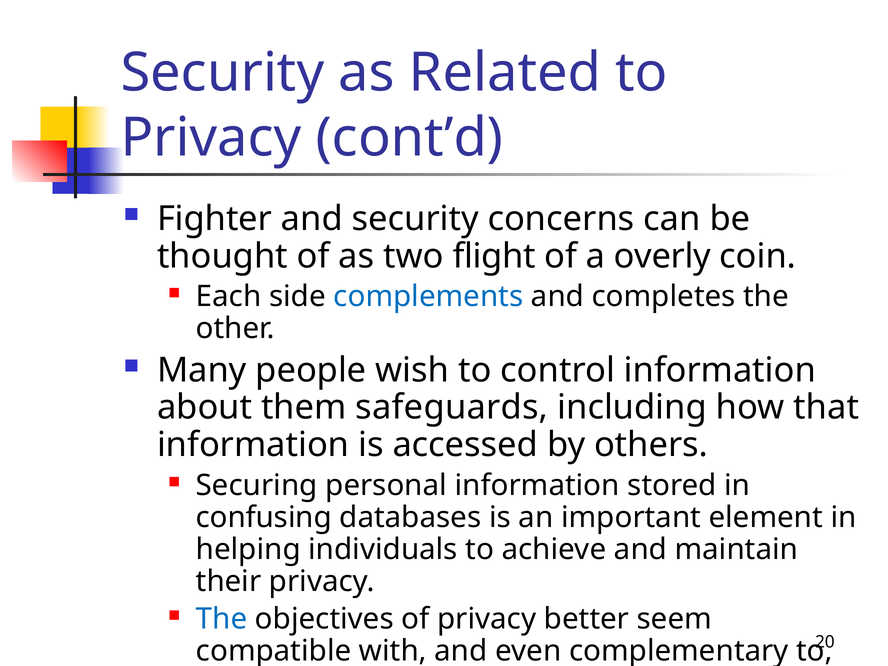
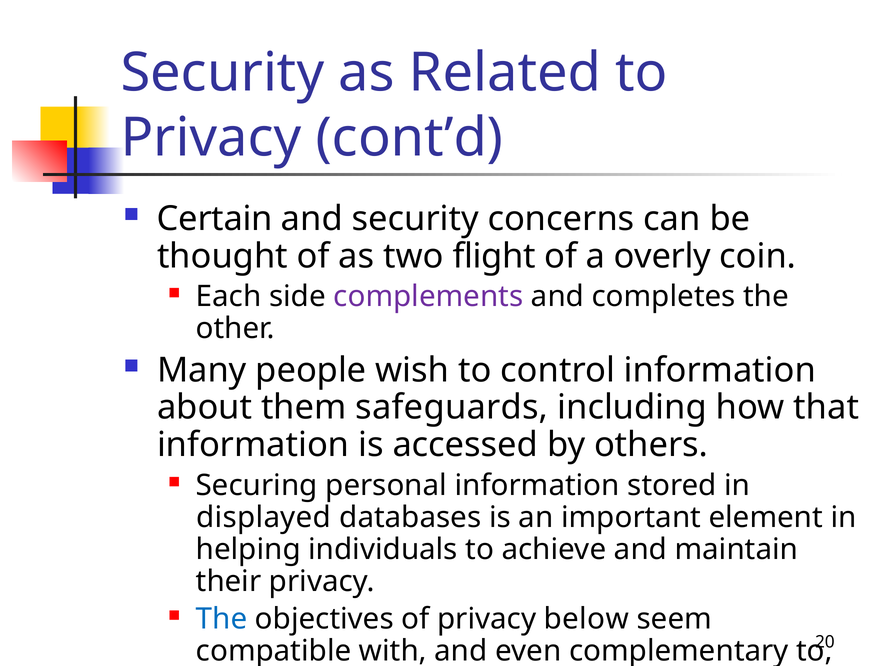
Fighter: Fighter -> Certain
complements colour: blue -> purple
confusing: confusing -> displayed
better: better -> below
